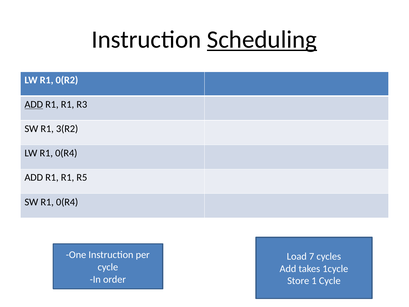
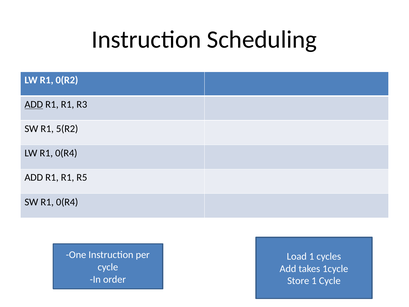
Scheduling underline: present -> none
3(R2: 3(R2 -> 5(R2
Load 7: 7 -> 1
